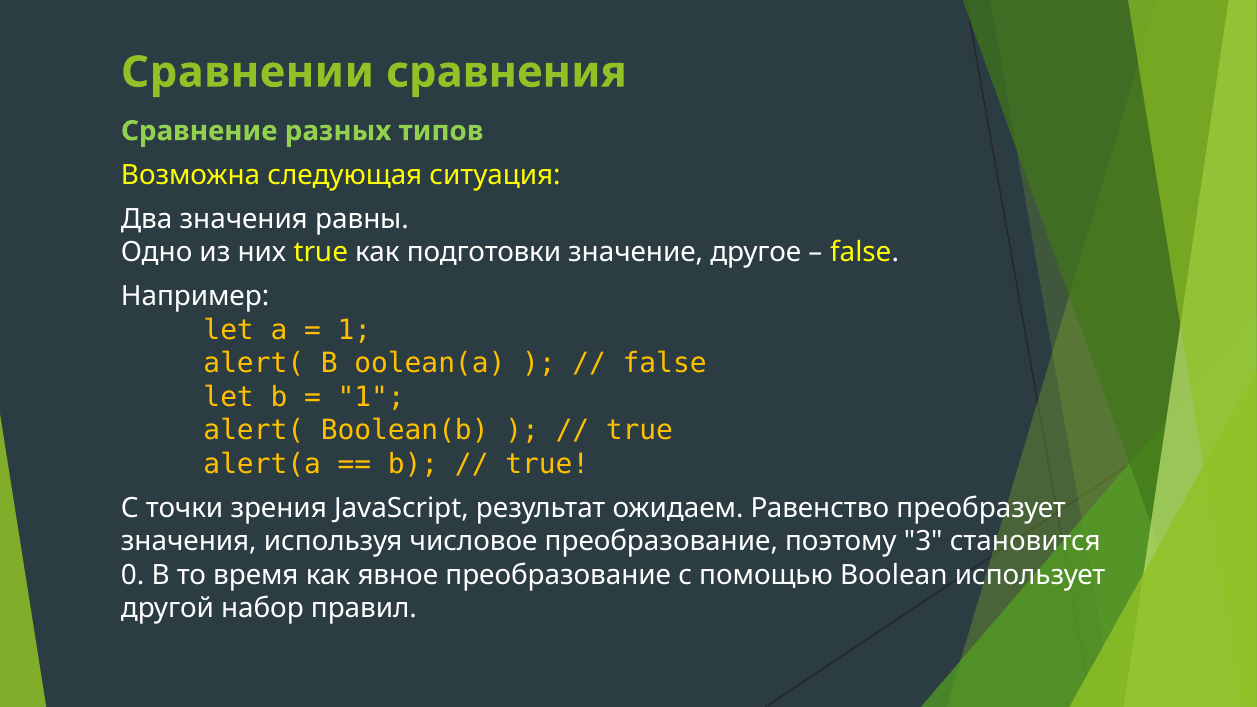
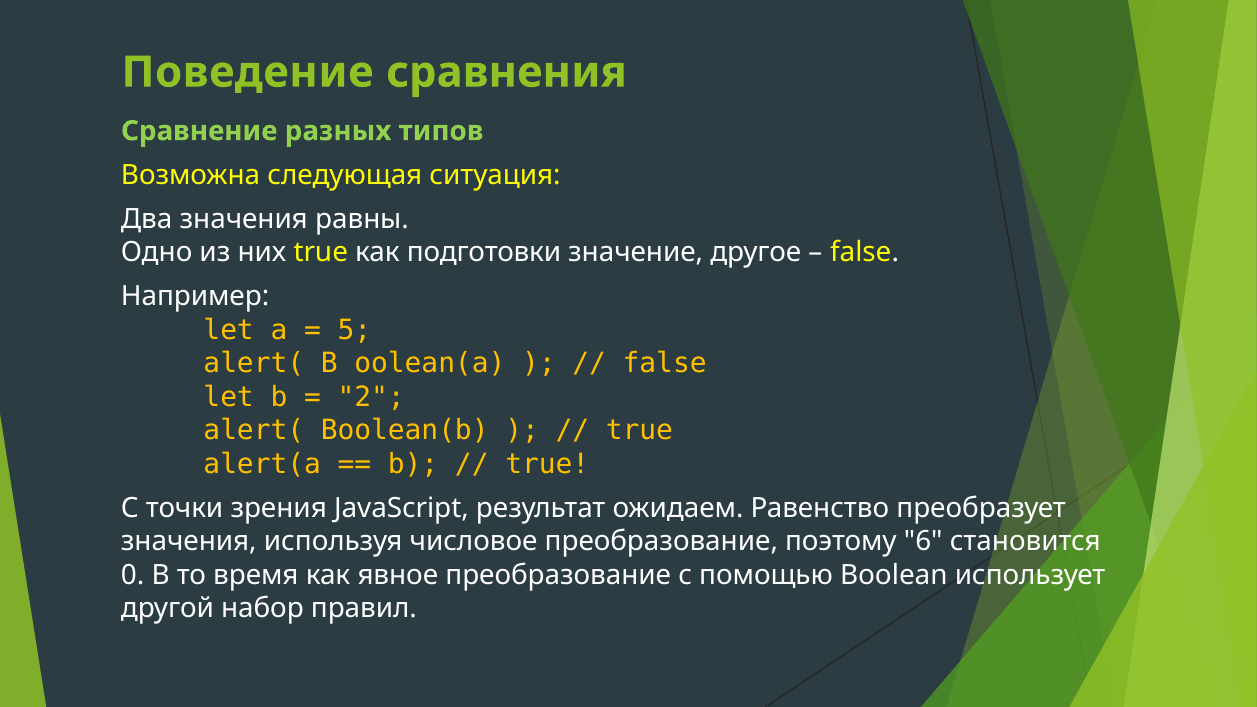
Сравнении: Сравнении -> Поведение
1 at (354, 330): 1 -> 5
1 at (371, 397): 1 -> 2
3: 3 -> 6
